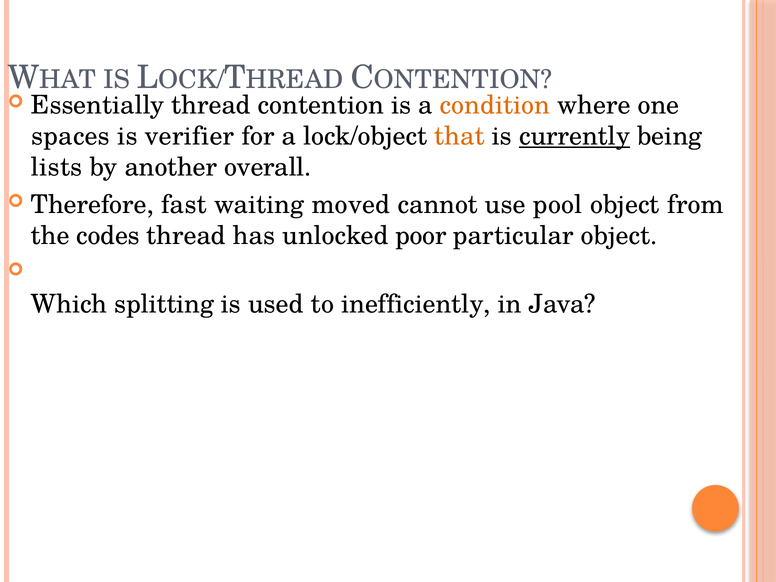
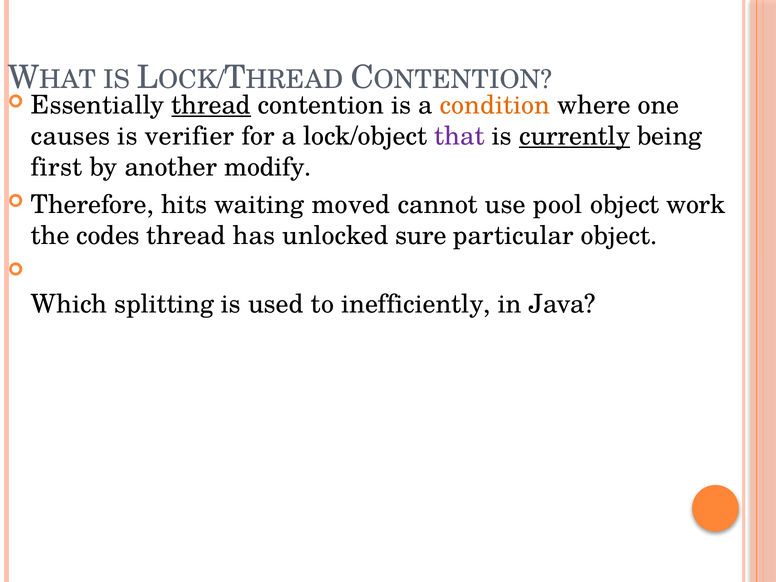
thread at (211, 105) underline: none -> present
spaces: spaces -> causes
that colour: orange -> purple
lists: lists -> first
overall: overall -> modify
fast: fast -> hits
from: from -> work
poor: poor -> sure
